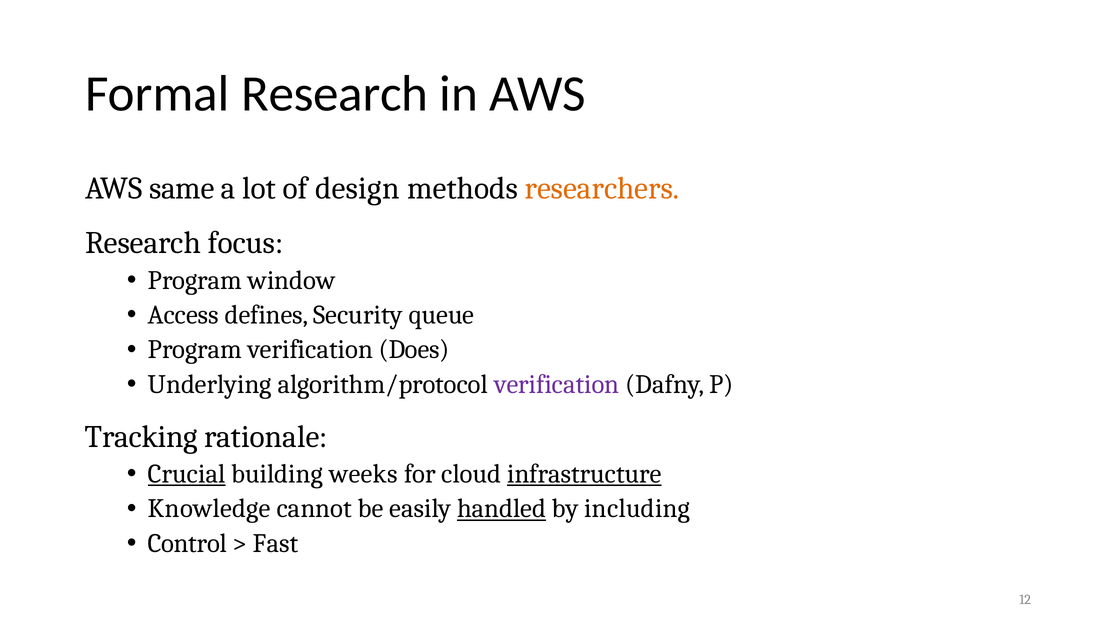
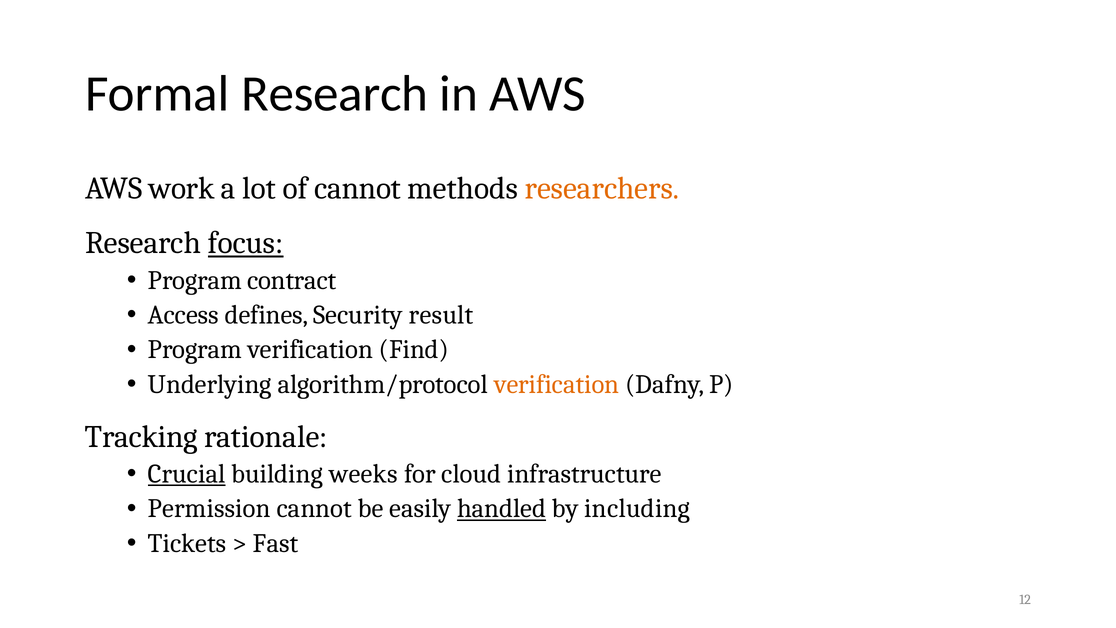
same: same -> work
of design: design -> cannot
focus underline: none -> present
window: window -> contract
queue: queue -> result
Does: Does -> Find
verification at (557, 384) colour: purple -> orange
infrastructure underline: present -> none
Knowledge: Knowledge -> Permission
Control: Control -> Tickets
